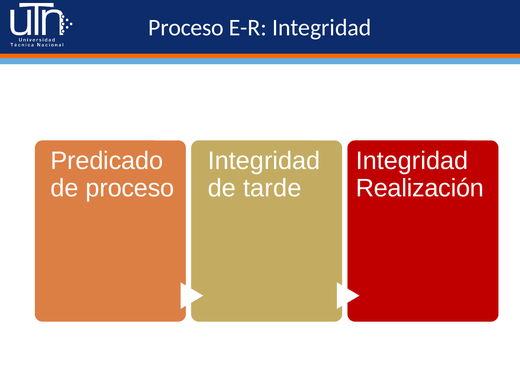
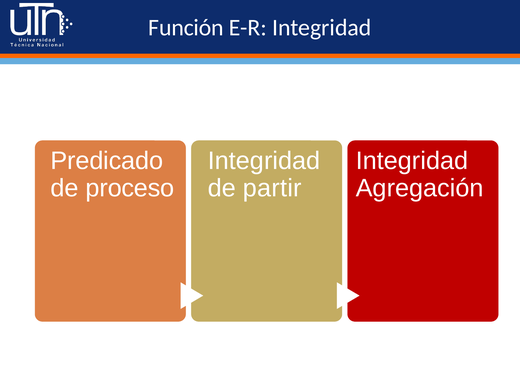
Proceso at (186, 28): Proceso -> Función
tarde: tarde -> partir
Realización: Realización -> Agregación
